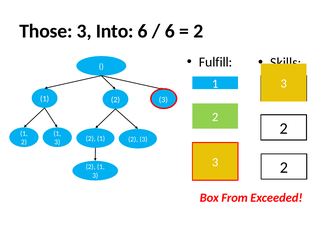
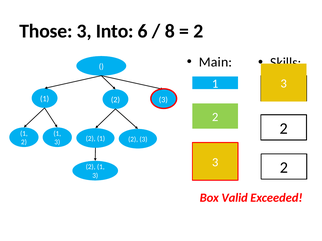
6 at (170, 31): 6 -> 8
Fulfill: Fulfill -> Main
From: From -> Valid
